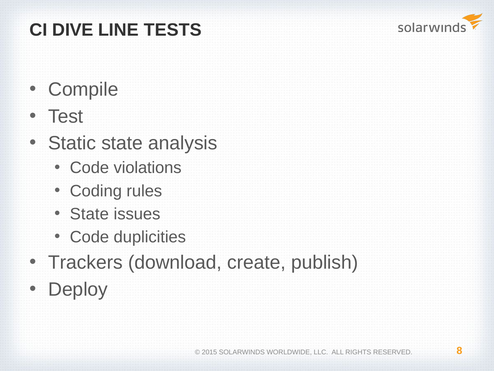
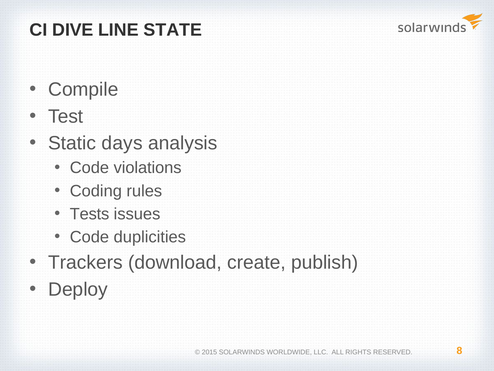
TESTS: TESTS -> STATE
Static state: state -> days
State at (89, 214): State -> Tests
